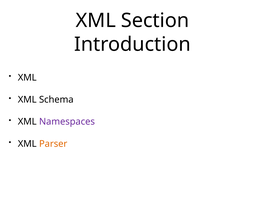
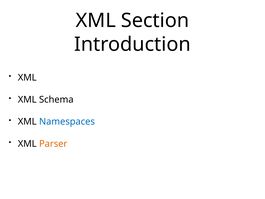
Namespaces colour: purple -> blue
